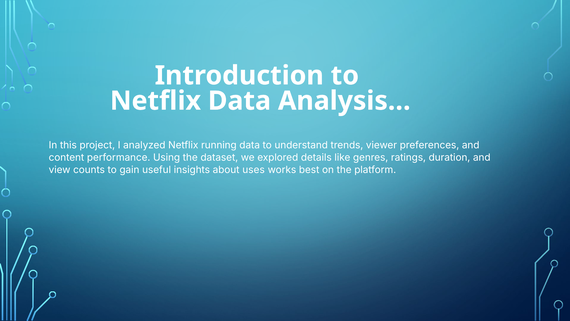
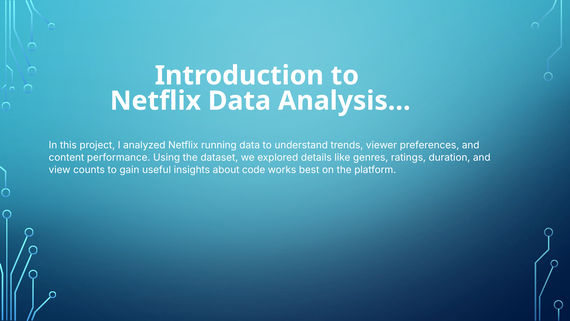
uses: uses -> code
